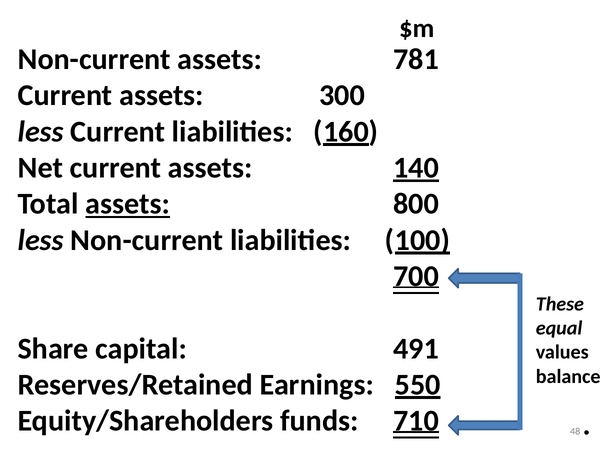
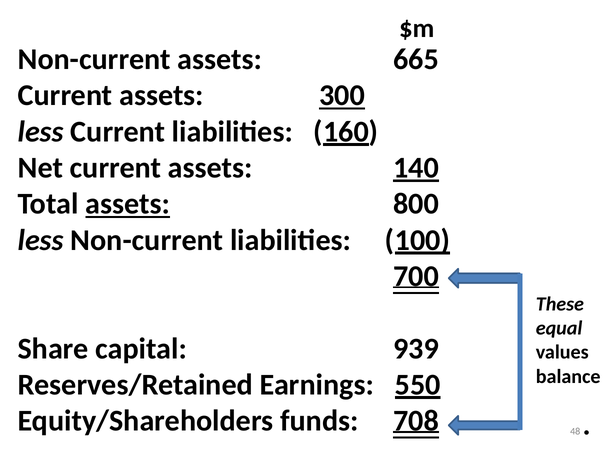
781: 781 -> 665
300 underline: none -> present
491: 491 -> 939
710: 710 -> 708
